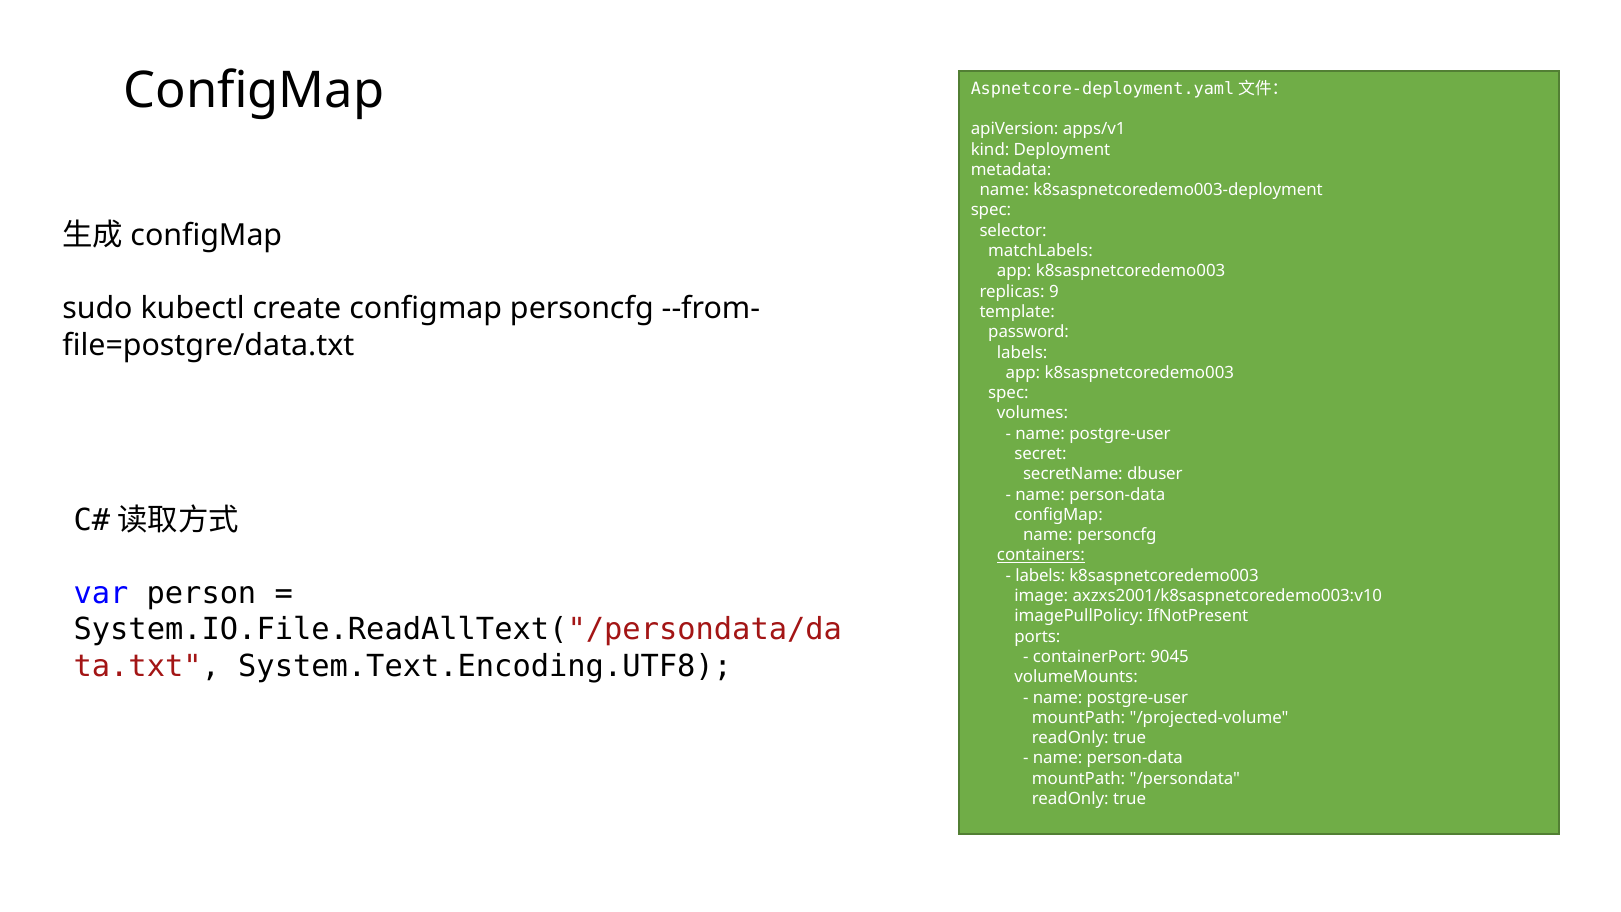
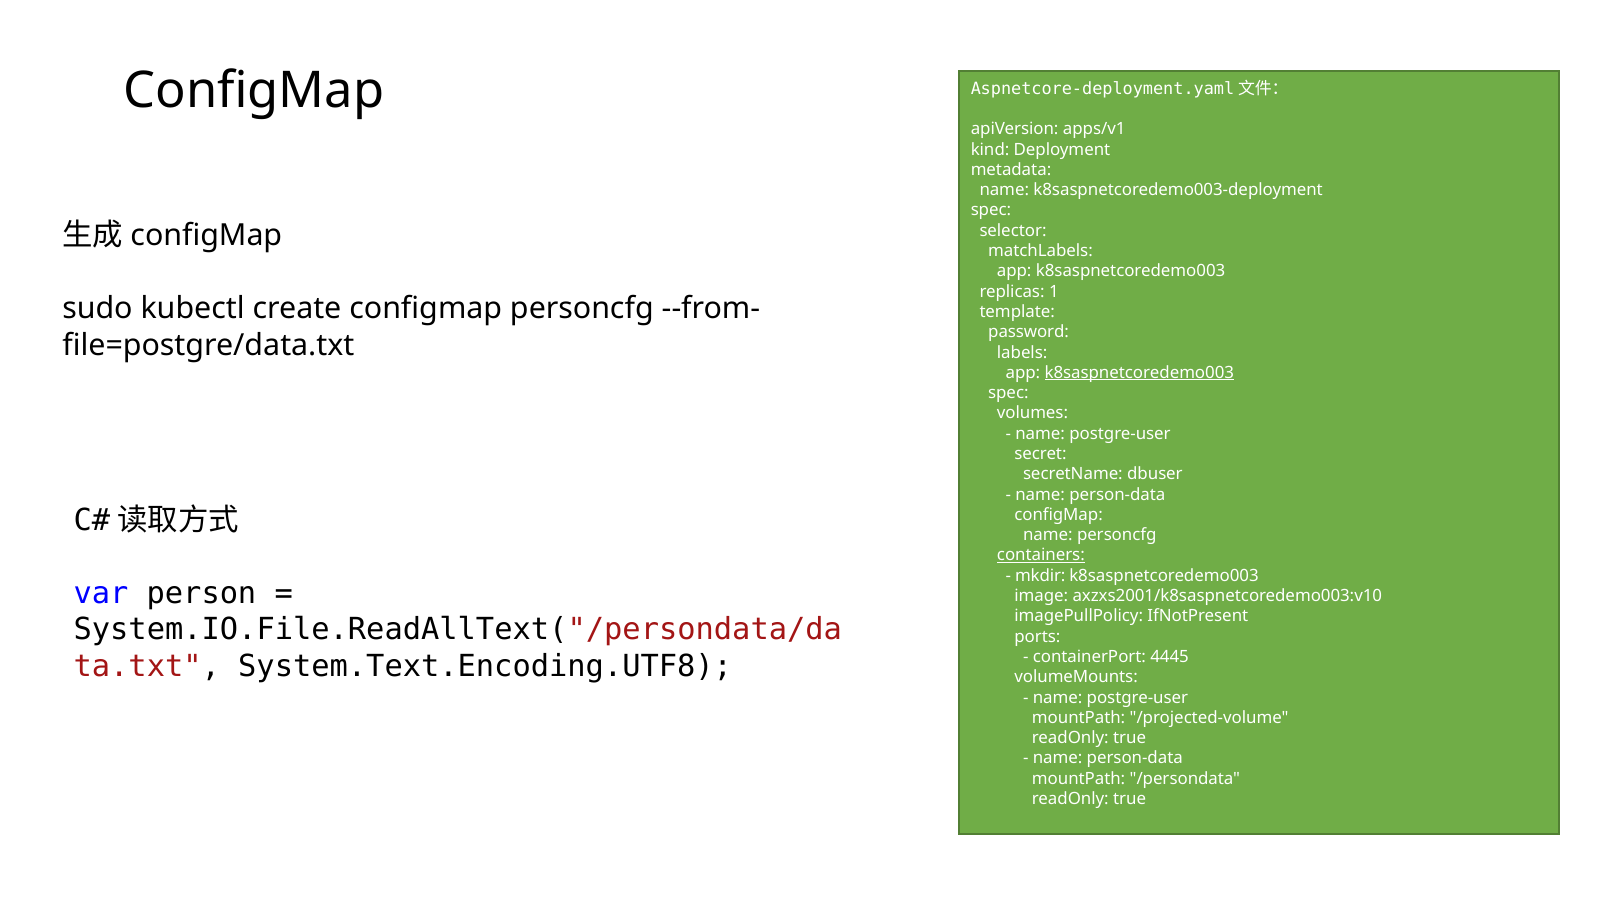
9: 9 -> 1
k8saspnetcoredemo003 at (1139, 373) underline: none -> present
labels at (1040, 576): labels -> mkdir
9045: 9045 -> 4445
